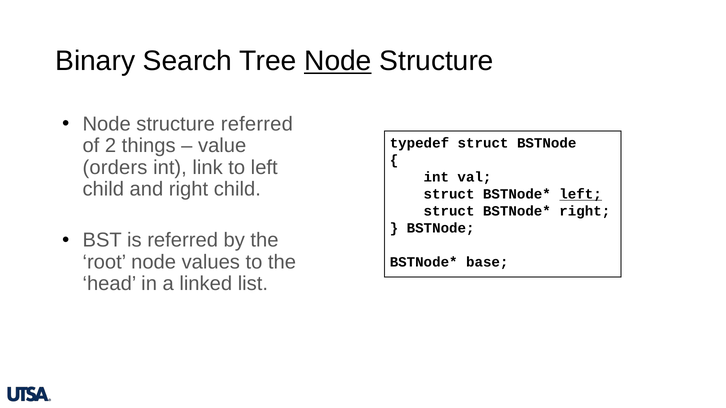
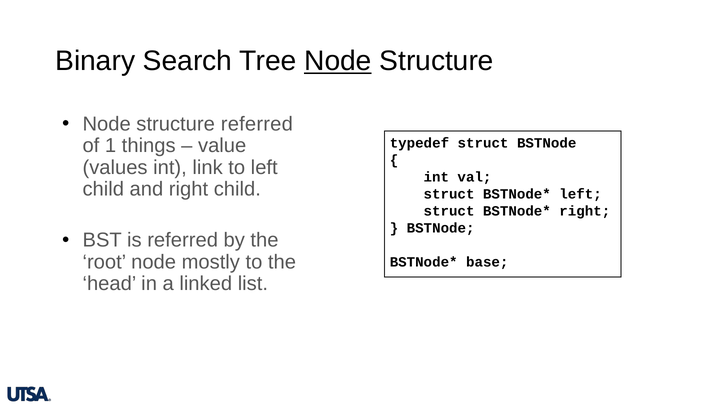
2: 2 -> 1
orders: orders -> values
left at (581, 194) underline: present -> none
values: values -> mostly
